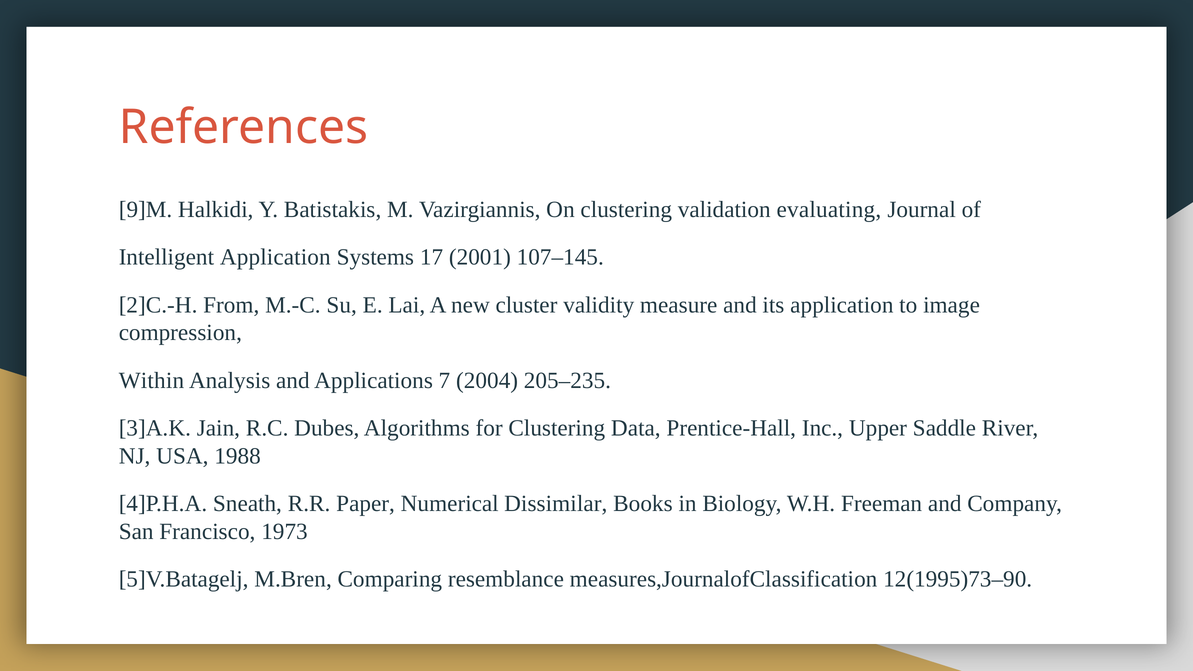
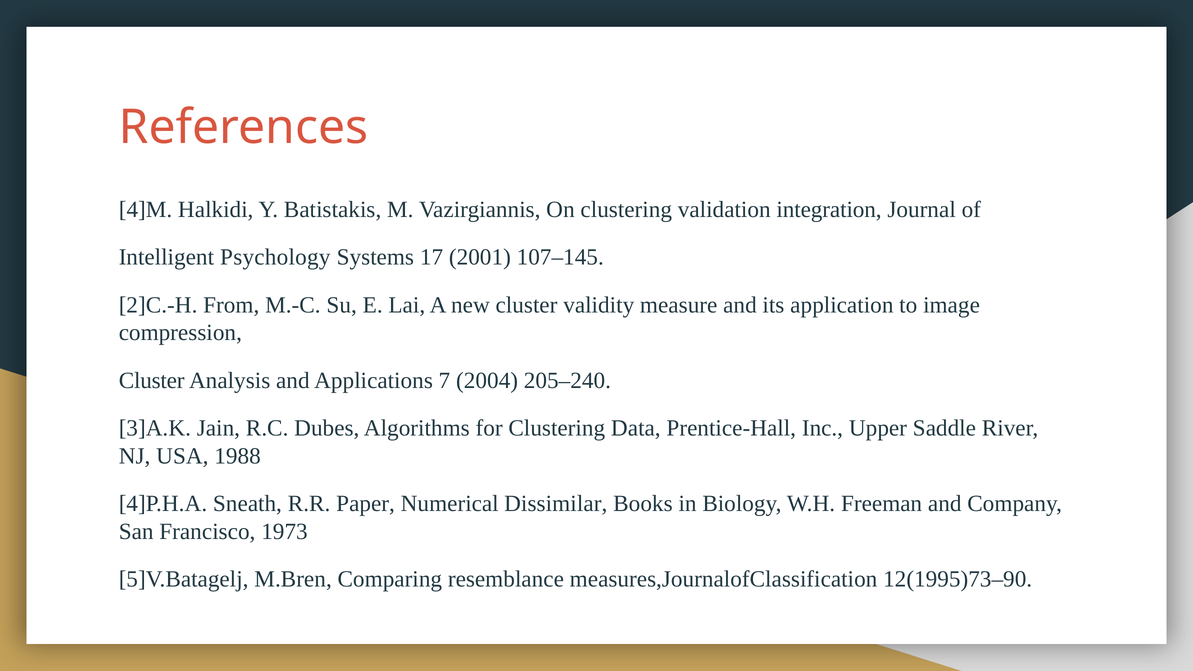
9]M: 9]M -> 4]M
evaluating: evaluating -> integration
Intelligent Application: Application -> Psychology
Within at (151, 380): Within -> Cluster
205–235: 205–235 -> 205–240
